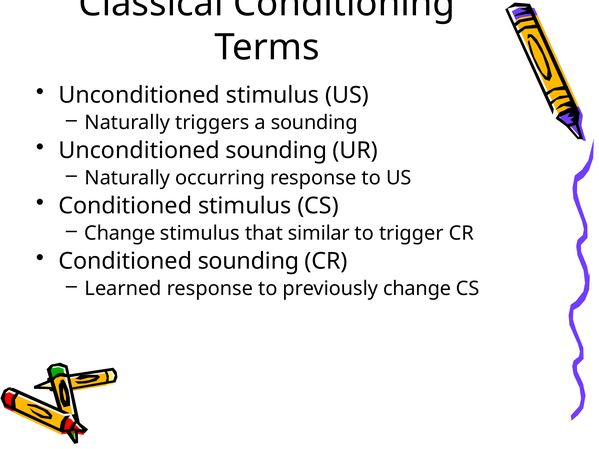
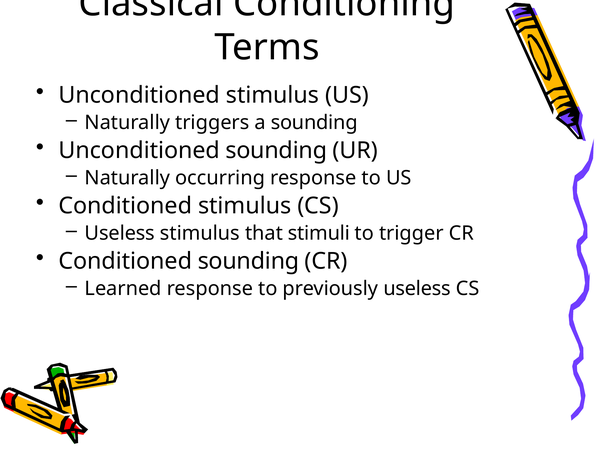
Change at (120, 233): Change -> Useless
similar: similar -> stimuli
previously change: change -> useless
